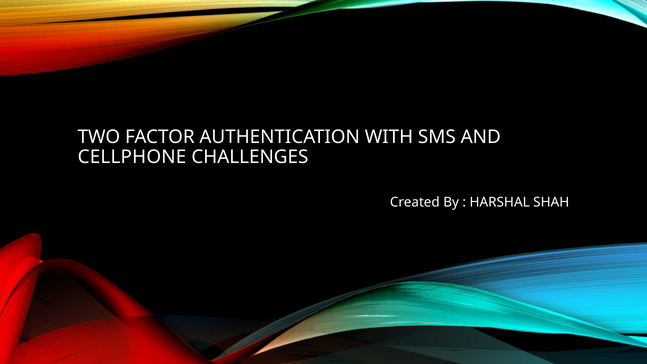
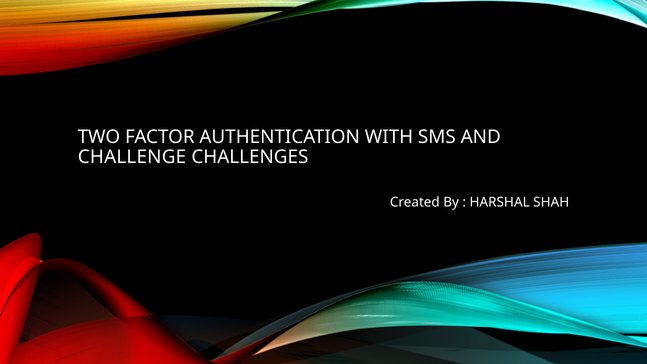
CELLPHONE: CELLPHONE -> CHALLENGE
